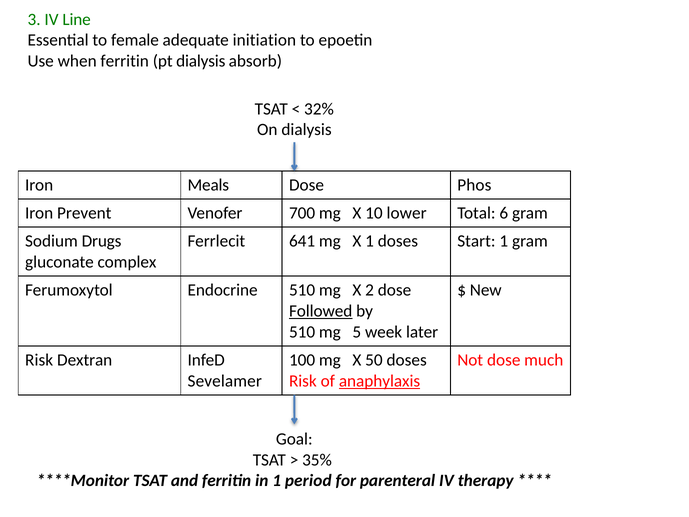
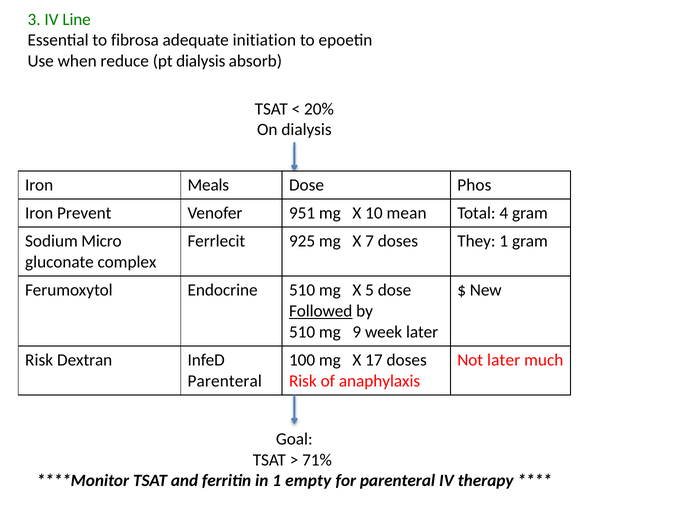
female: female -> fibrosa
when ferritin: ferritin -> reduce
32%: 32% -> 20%
700: 700 -> 951
lower: lower -> mean
6: 6 -> 4
Drugs: Drugs -> Micro
641: 641 -> 925
X 1: 1 -> 7
Start: Start -> They
2: 2 -> 5
5: 5 -> 9
50: 50 -> 17
Not dose: dose -> later
Sevelamer at (225, 381): Sevelamer -> Parenteral
anaphylaxis underline: present -> none
35%: 35% -> 71%
period: period -> empty
